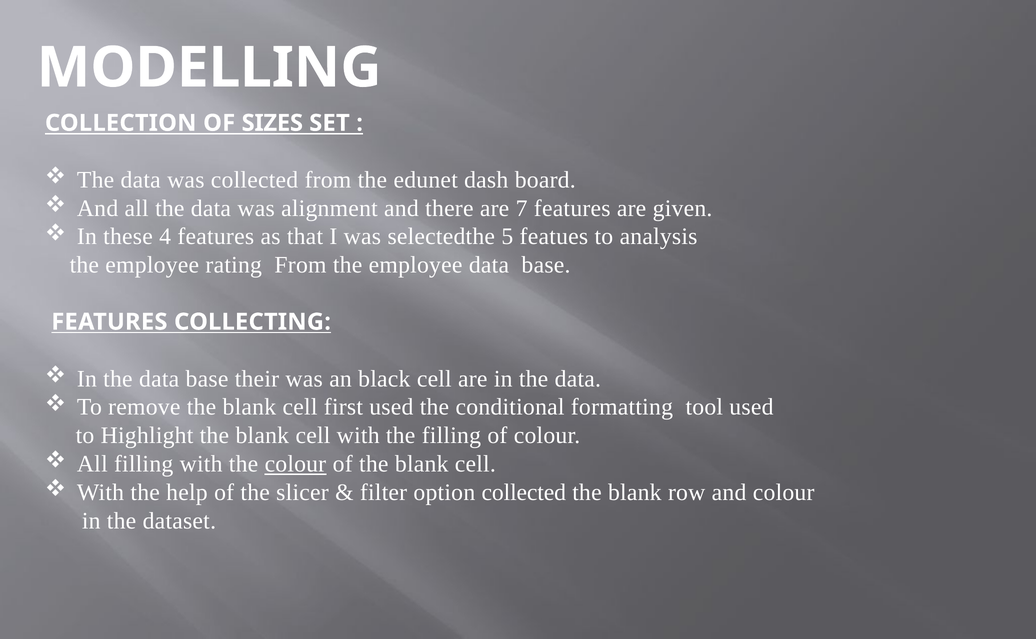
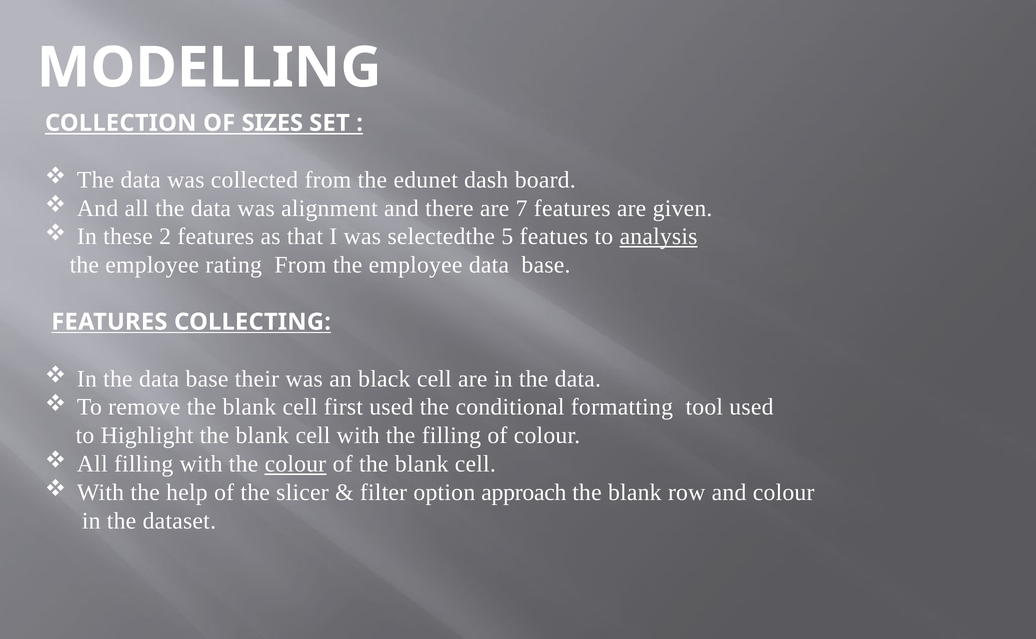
4: 4 -> 2
analysis underline: none -> present
option collected: collected -> approach
